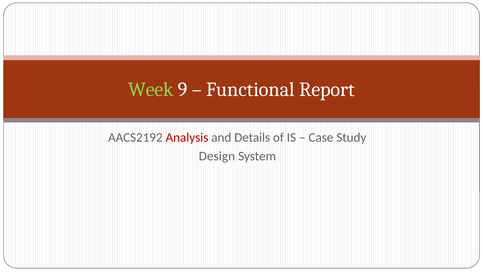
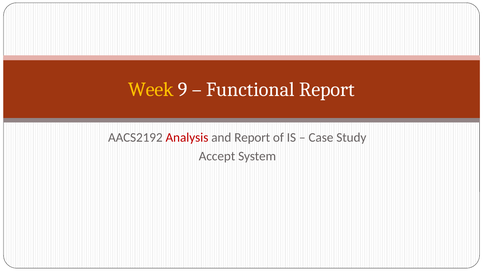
Week colour: light green -> yellow
and Details: Details -> Report
Design: Design -> Accept
